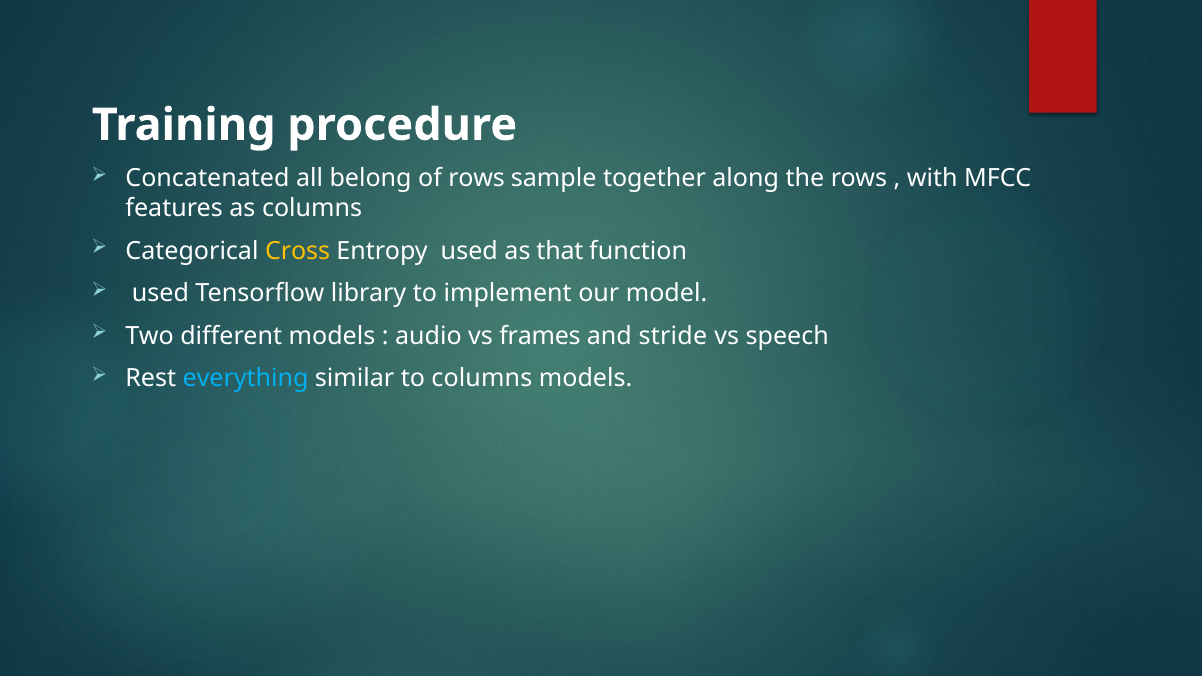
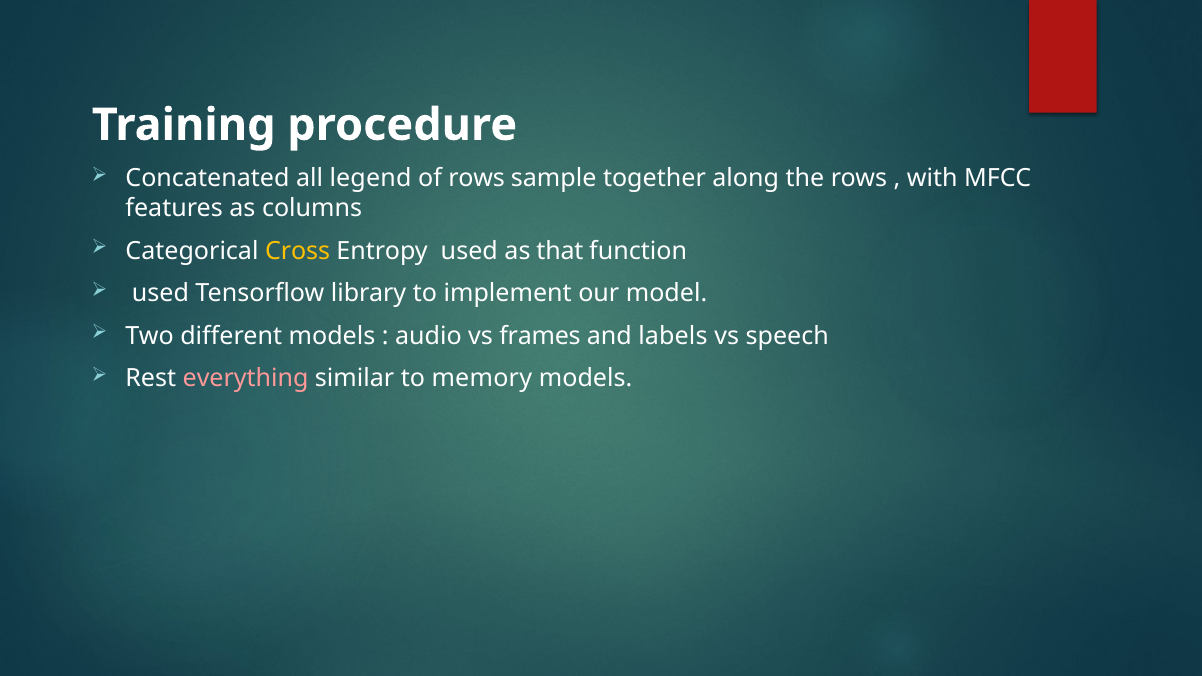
belong: belong -> legend
stride: stride -> labels
everything colour: light blue -> pink
to columns: columns -> memory
